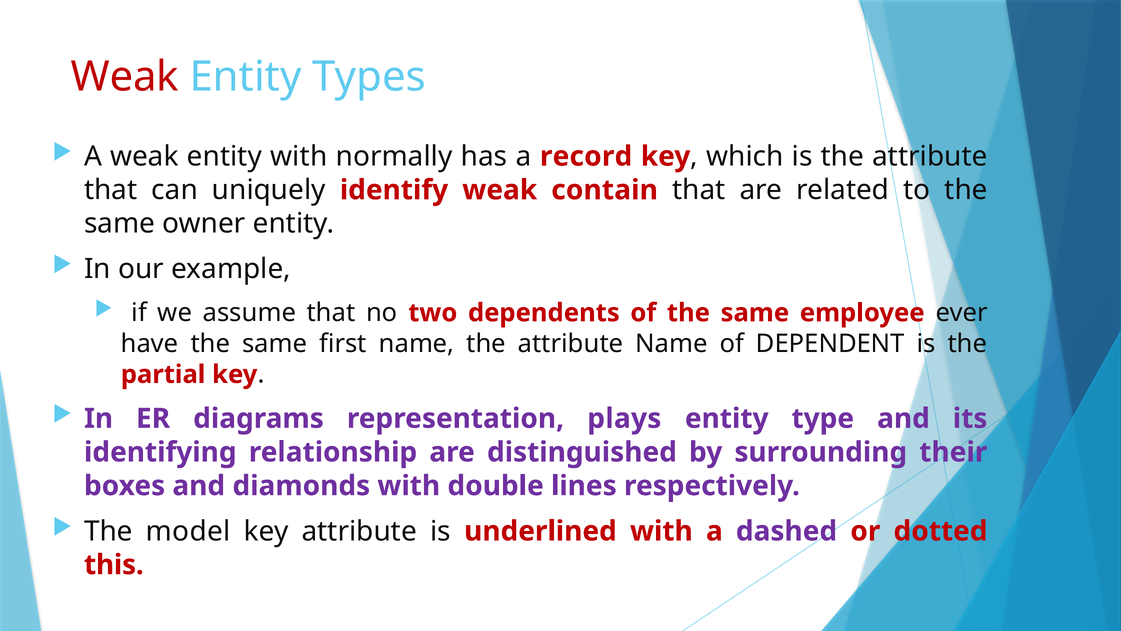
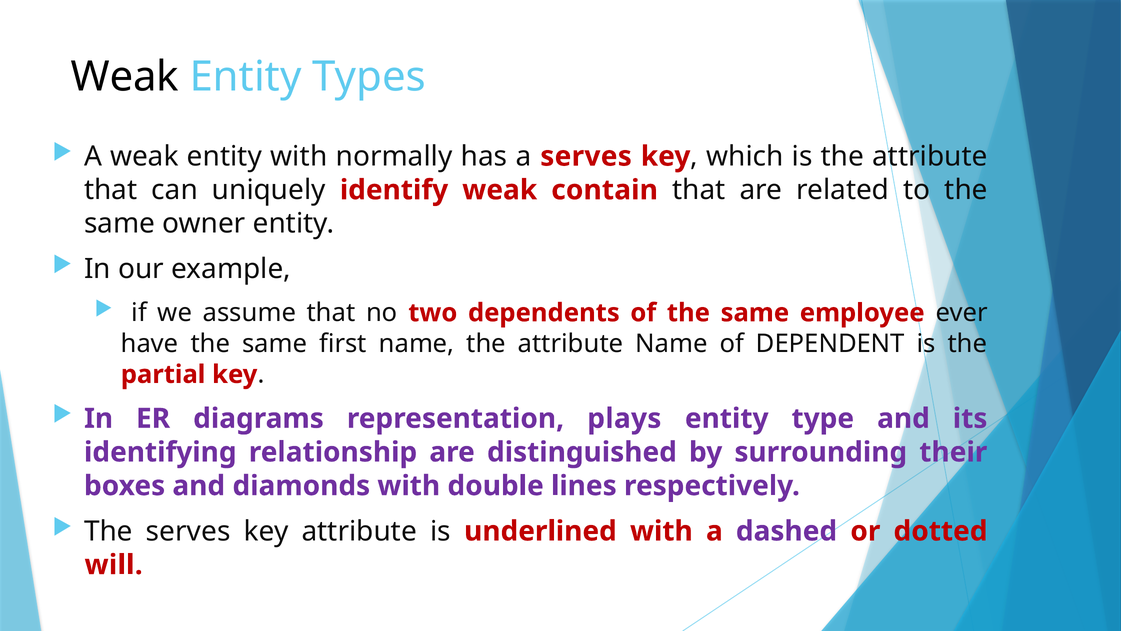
Weak at (125, 77) colour: red -> black
a record: record -> serves
The model: model -> serves
this: this -> will
